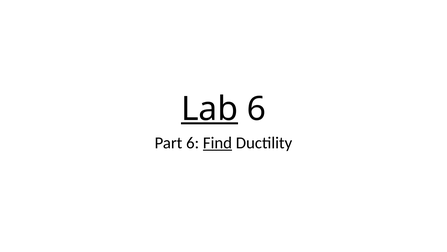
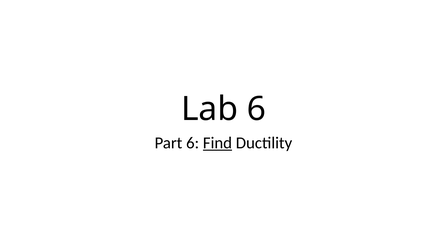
Lab underline: present -> none
